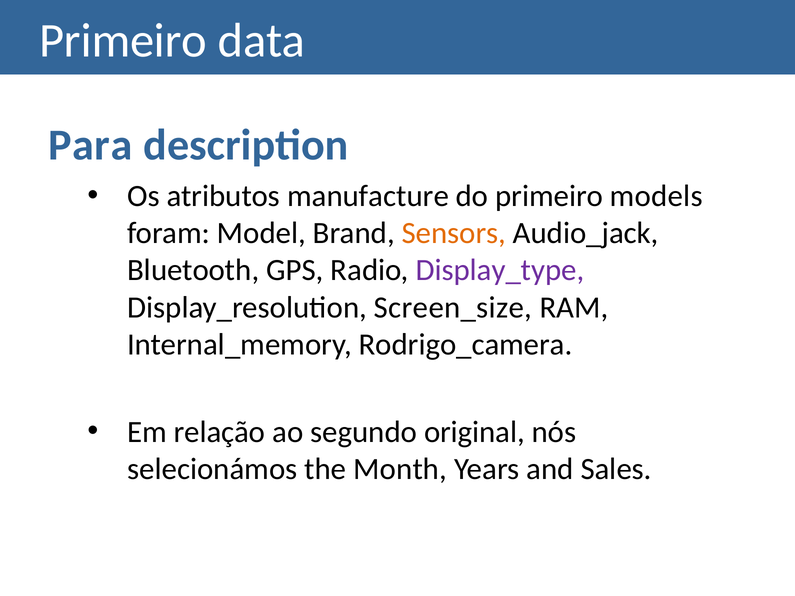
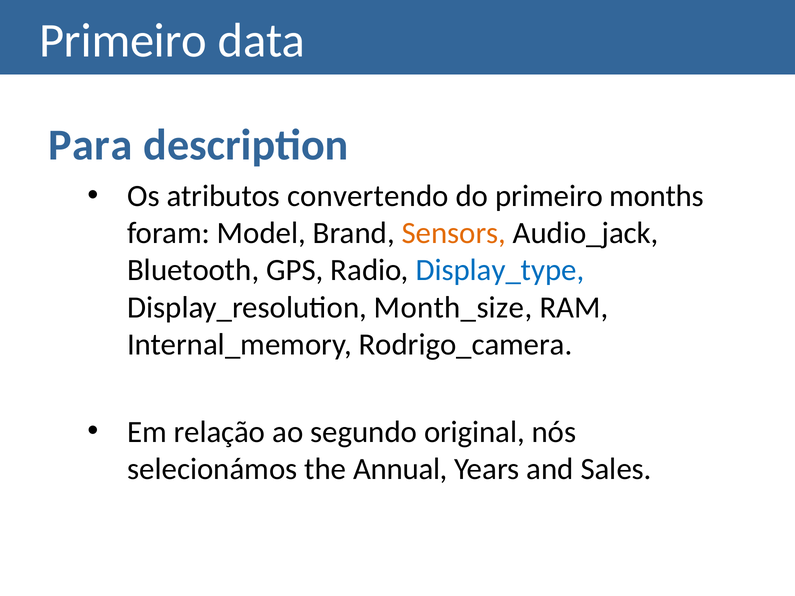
manufacture: manufacture -> convertendo
models: models -> months
Display_type colour: purple -> blue
Screen_size: Screen_size -> Month_size
Month: Month -> Annual
